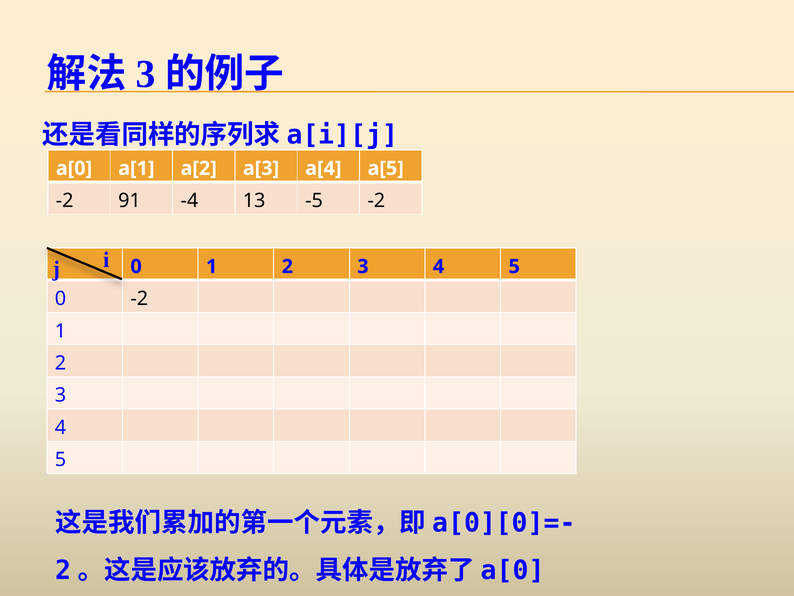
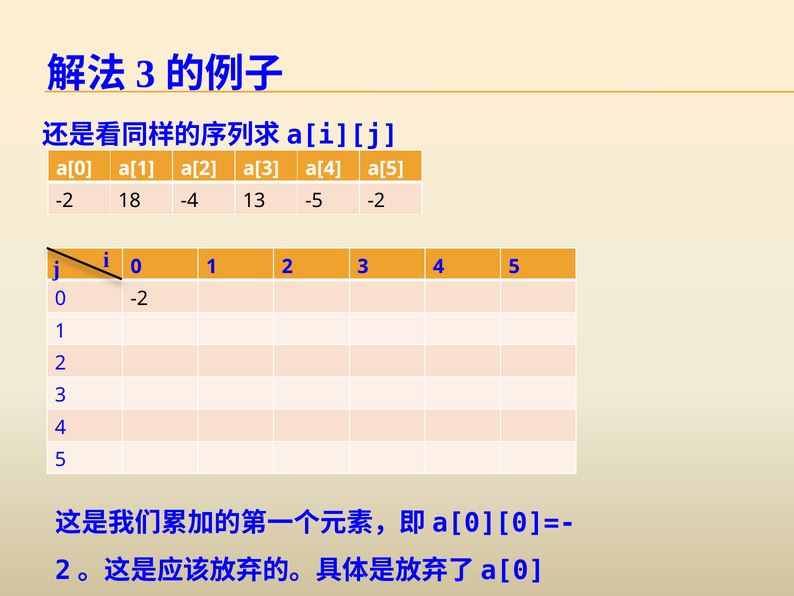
91: 91 -> 18
